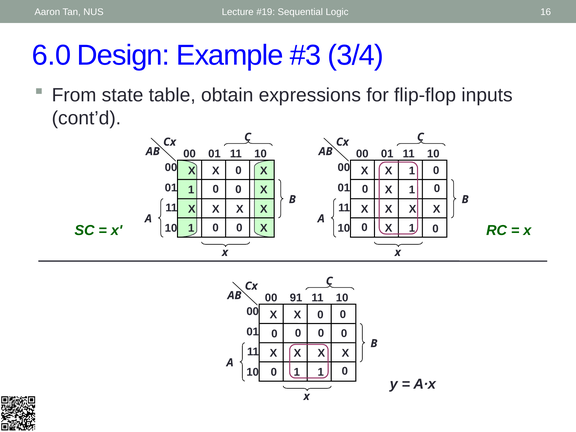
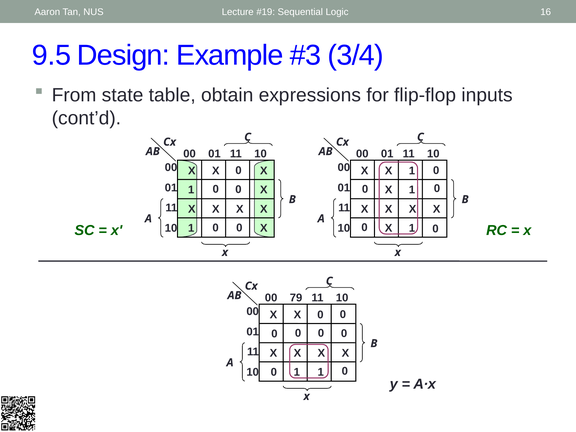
6.0: 6.0 -> 9.5
91: 91 -> 79
